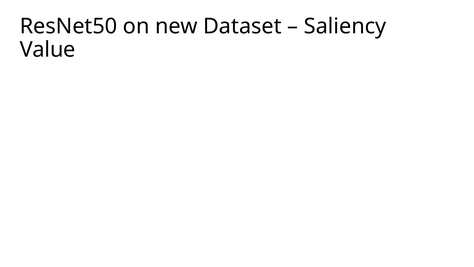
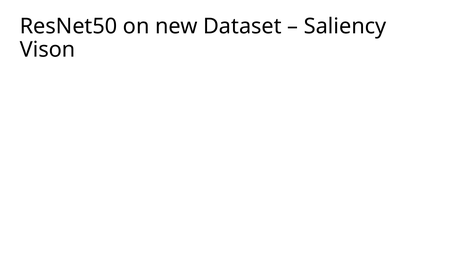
Value: Value -> Vison
